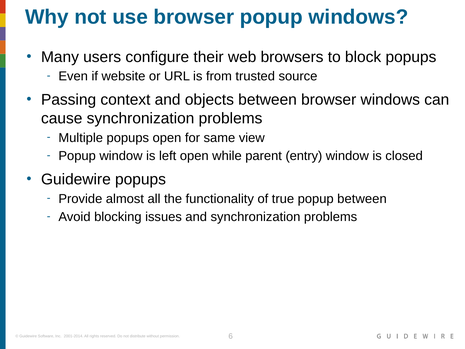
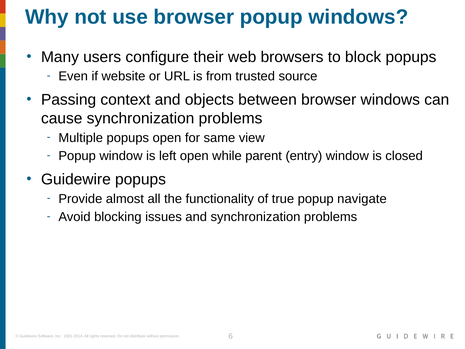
popup between: between -> navigate
